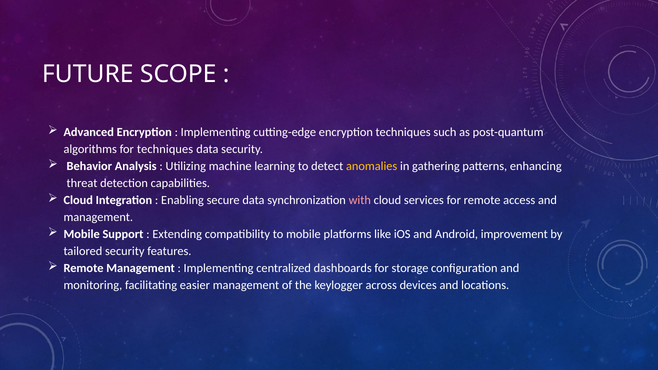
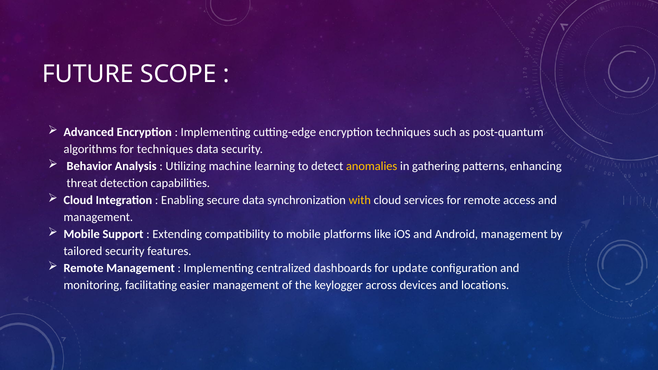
with colour: pink -> yellow
Android improvement: improvement -> management
storage: storage -> update
